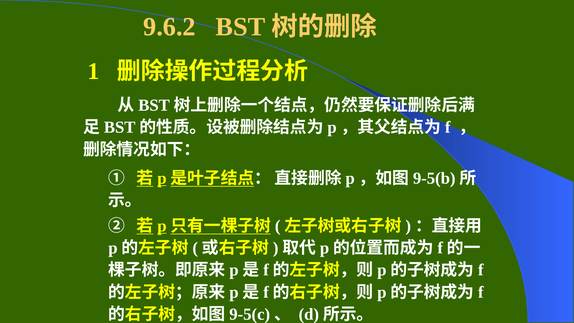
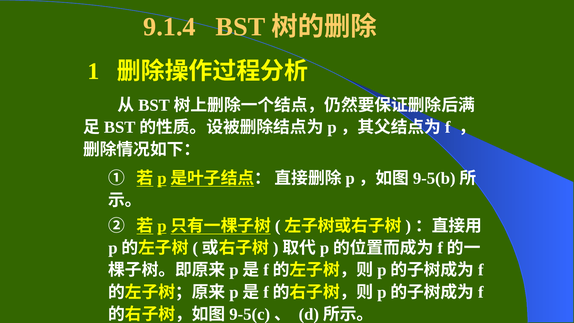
9.6.2: 9.6.2 -> 9.1.4
